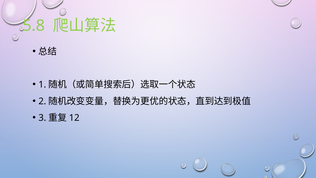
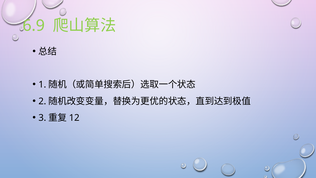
5.8: 5.8 -> 6.9
